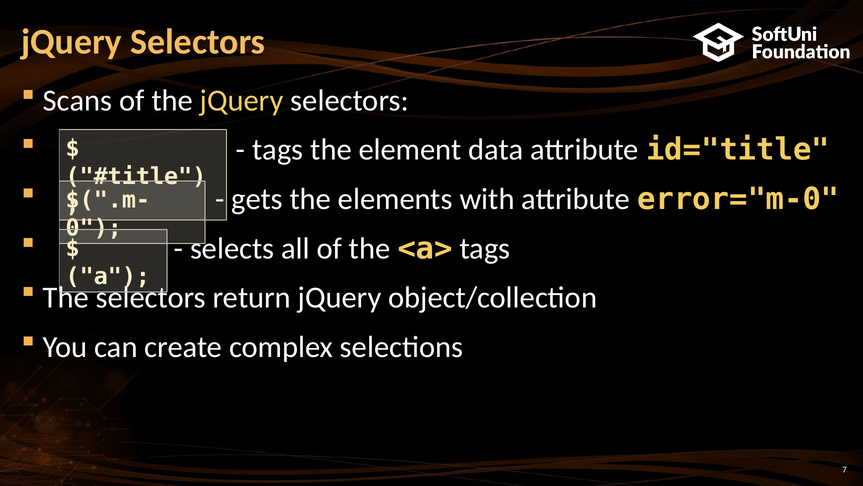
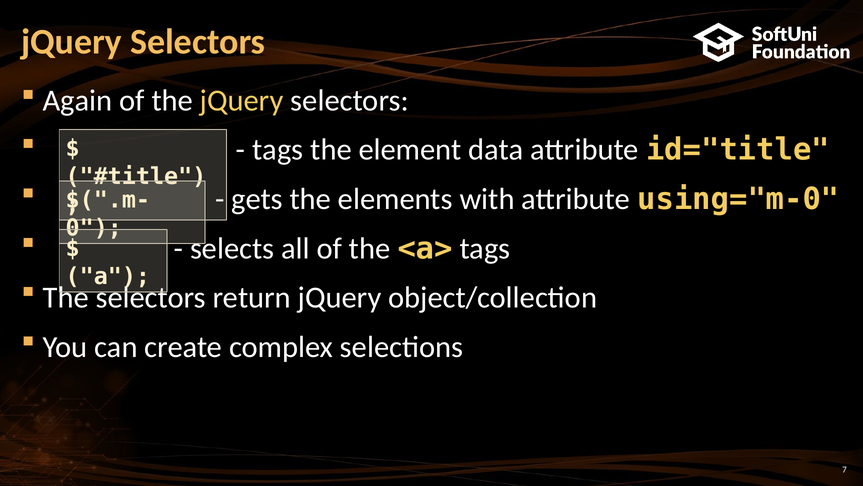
Scans: Scans -> Again
error="m-0: error="m-0 -> using="m-0
